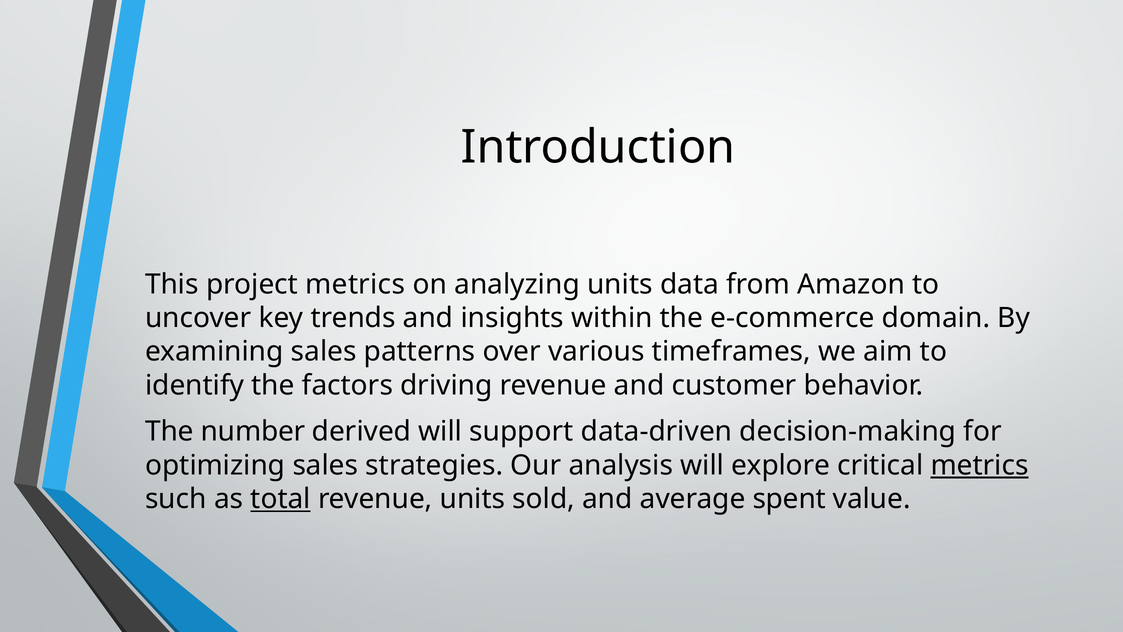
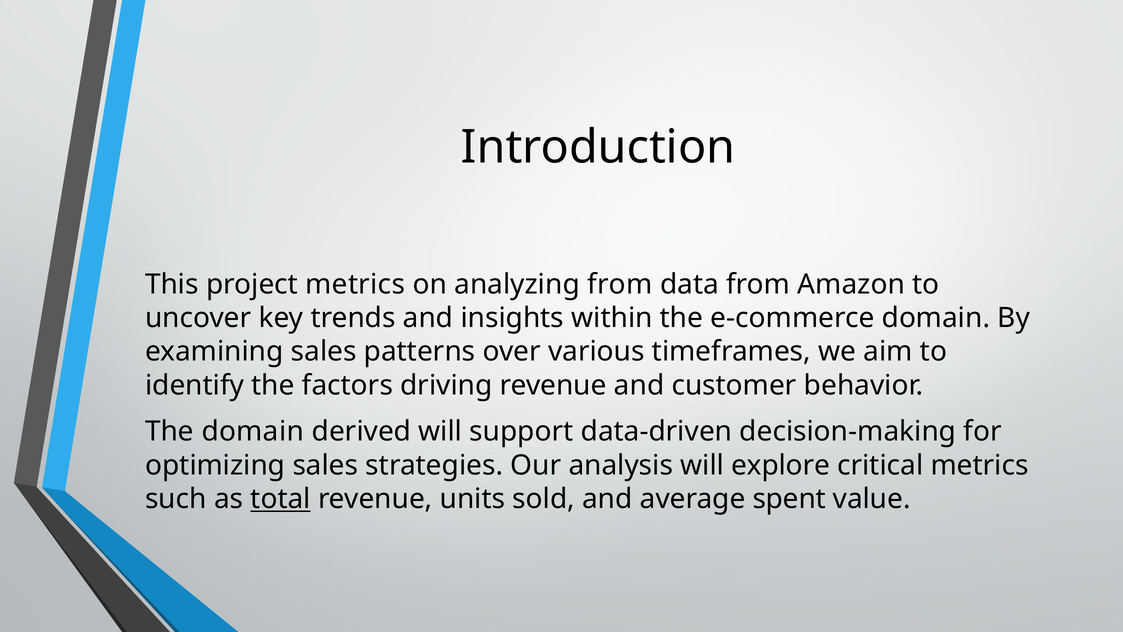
analyzing units: units -> from
The number: number -> domain
metrics at (980, 465) underline: present -> none
